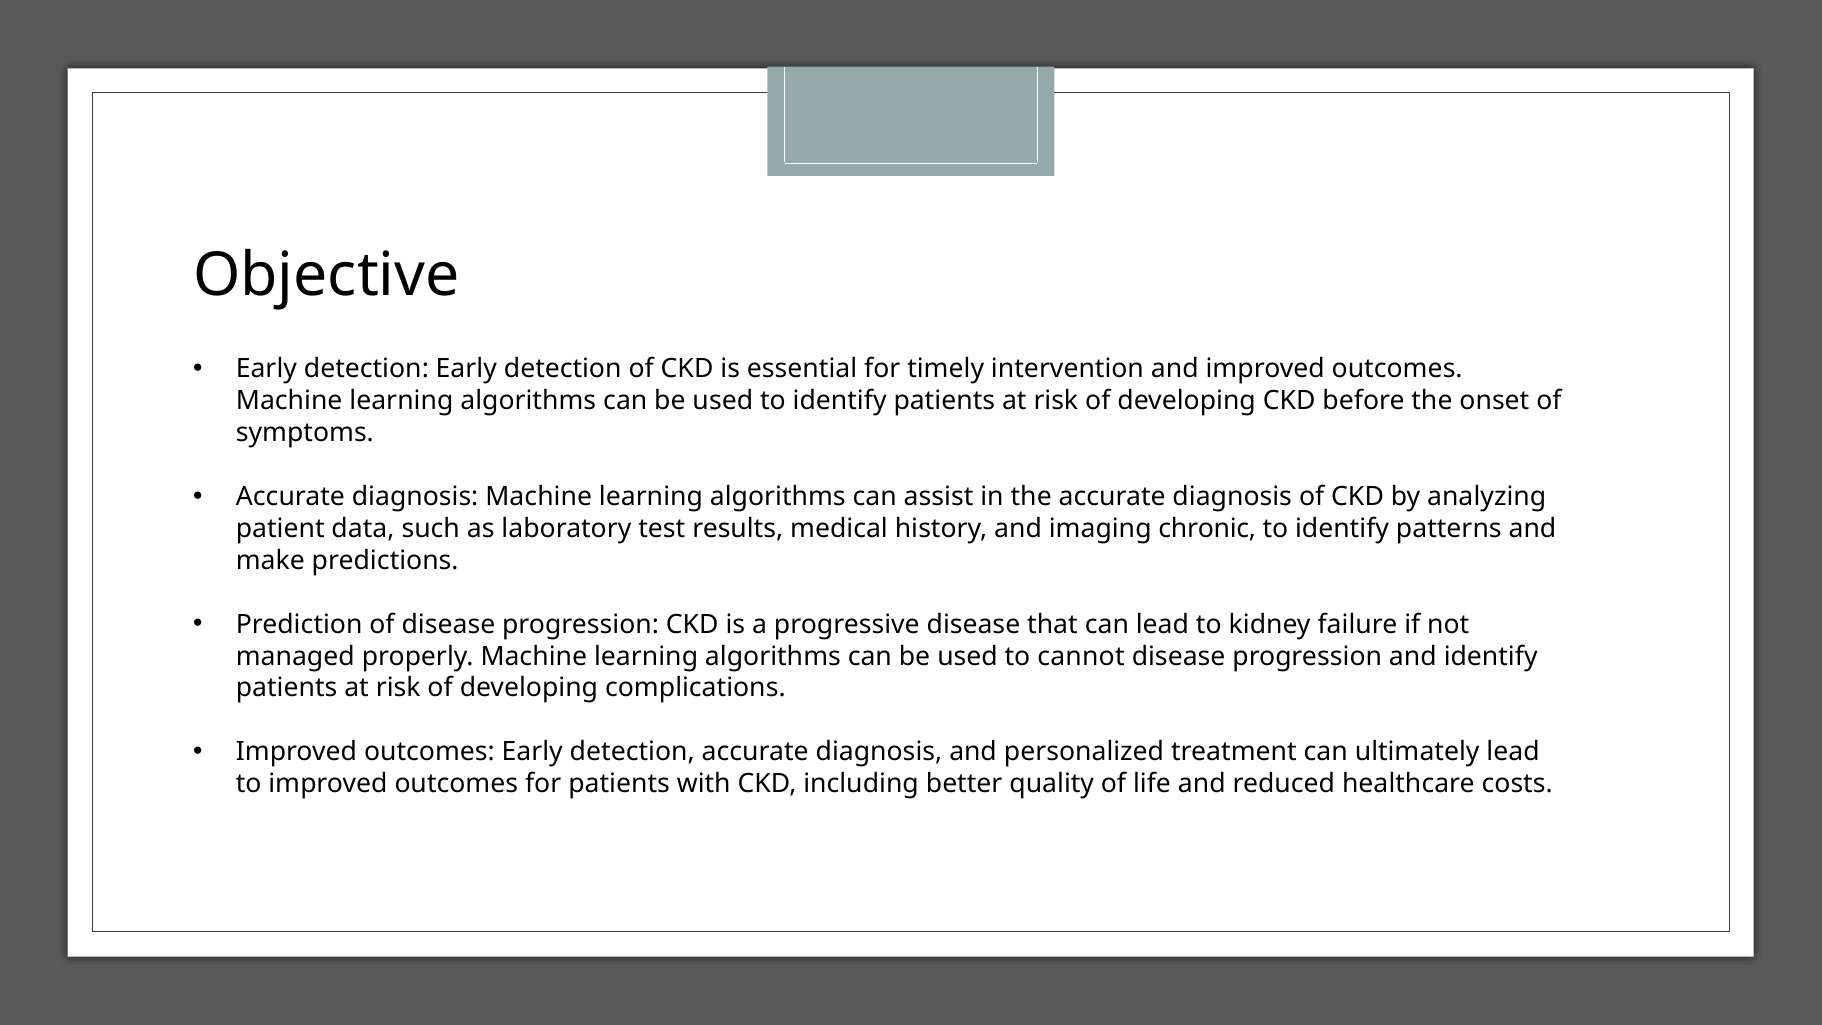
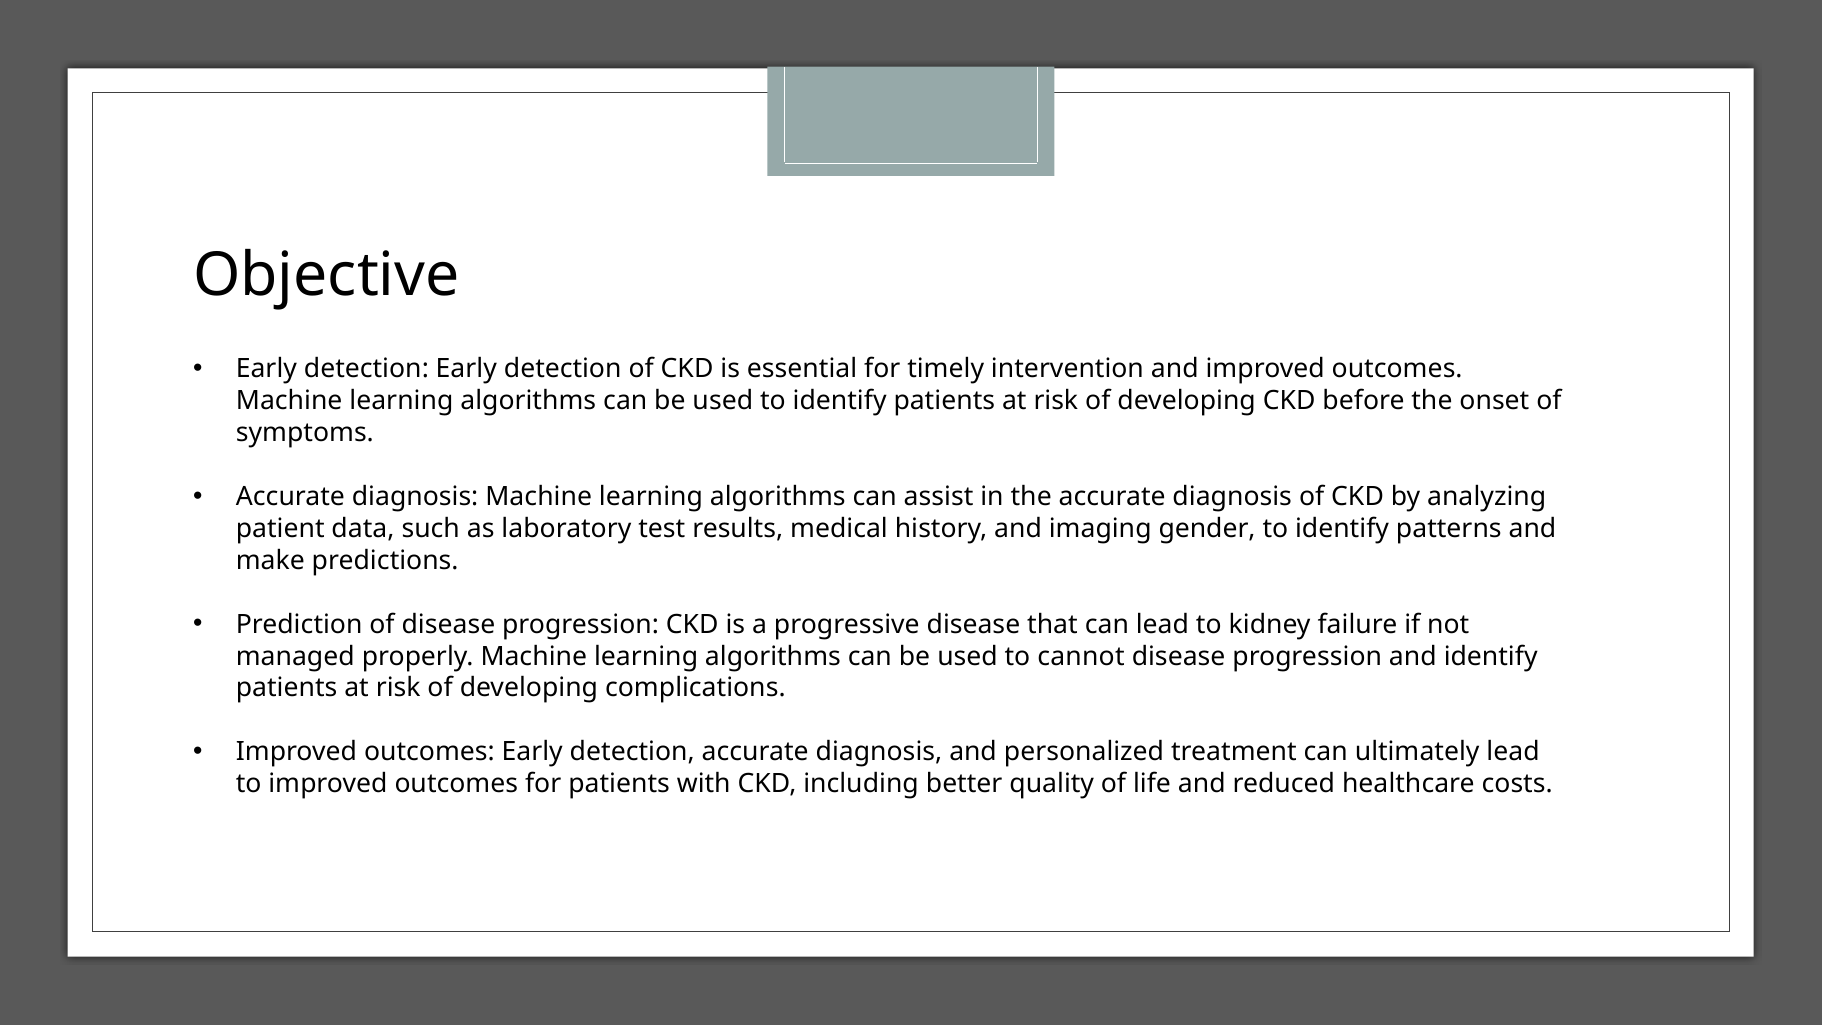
chronic: chronic -> gender
